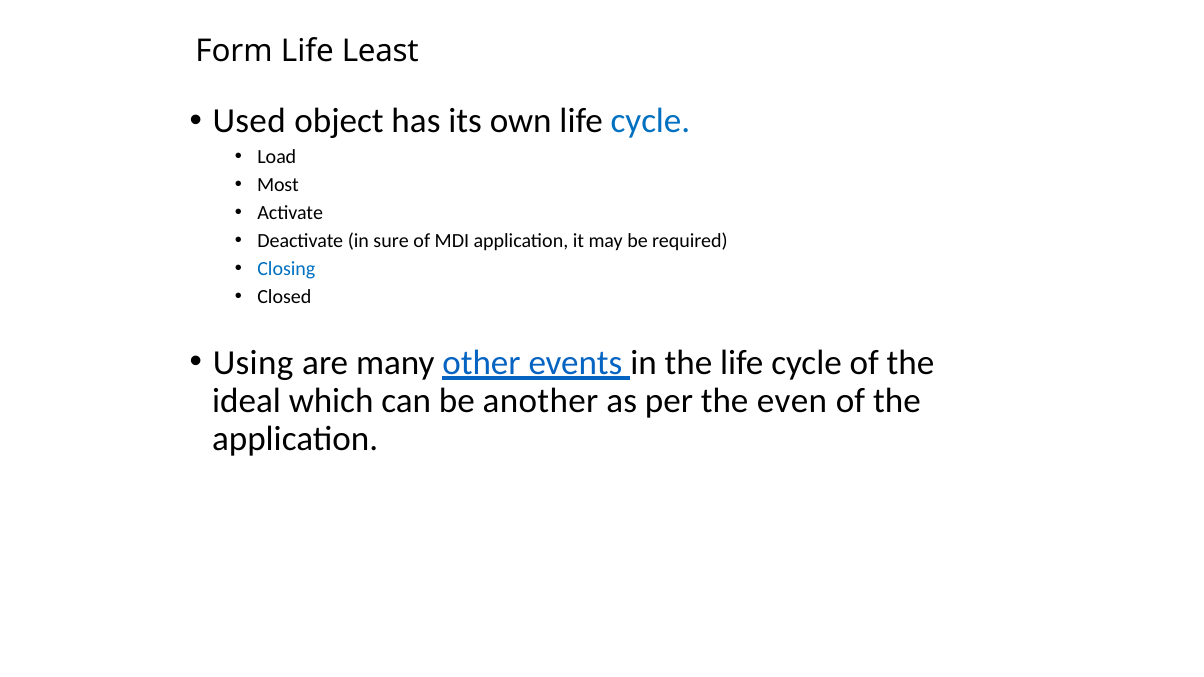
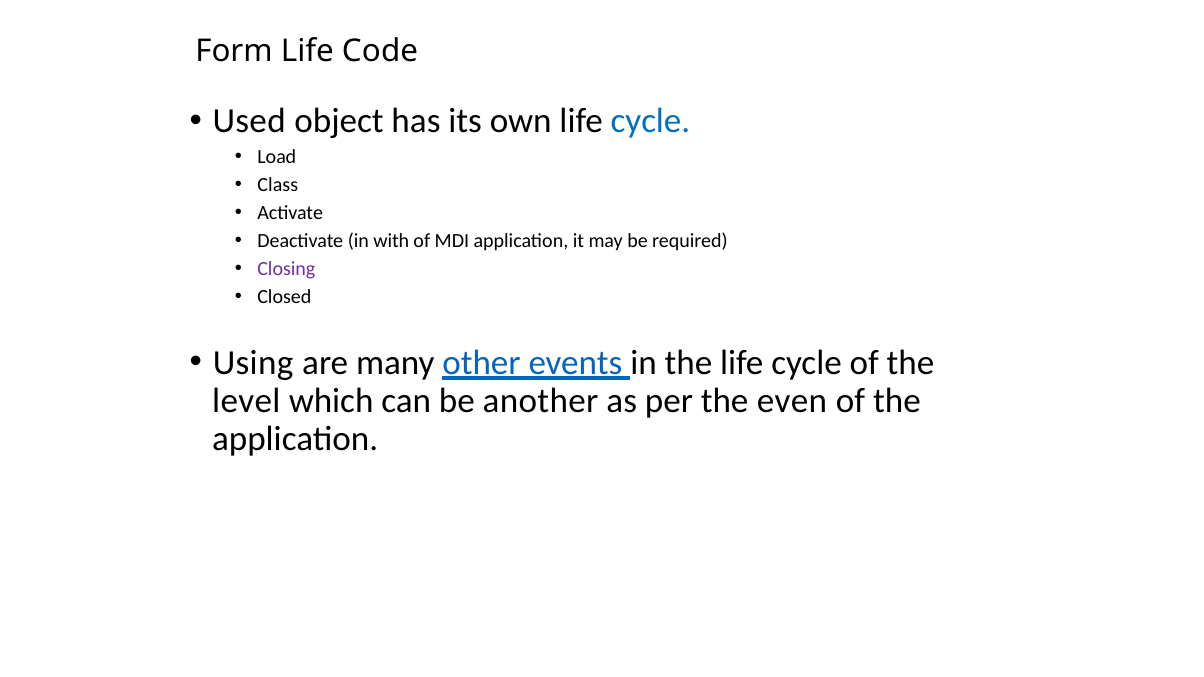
Least: Least -> Code
Most: Most -> Class
sure: sure -> with
Closing colour: blue -> purple
ideal: ideal -> level
